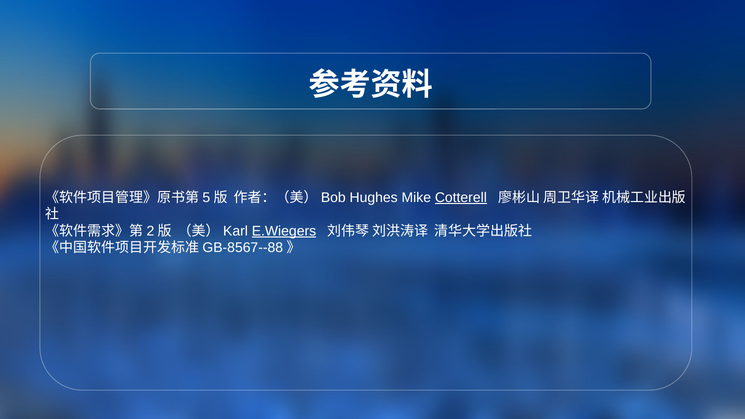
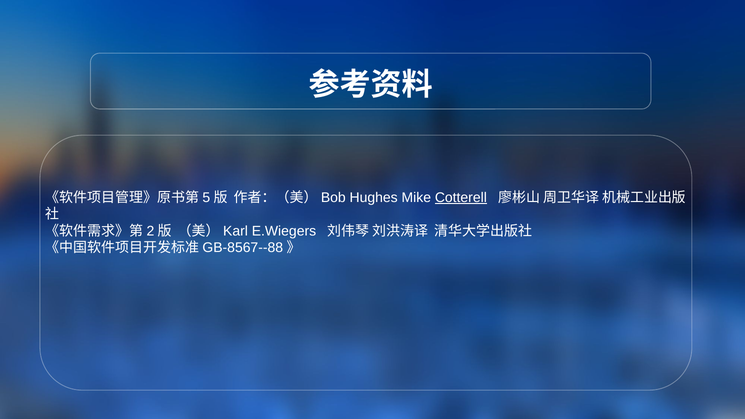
E.Wiegers underline: present -> none
